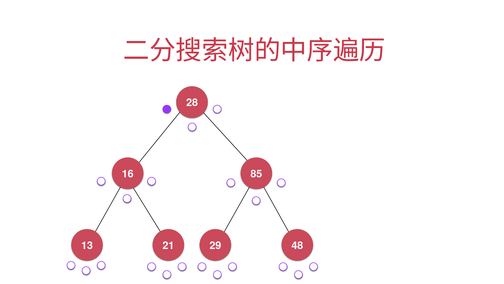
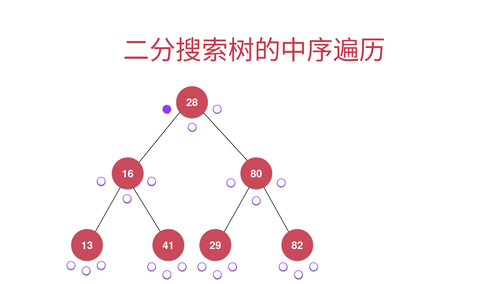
85: 85 -> 80
21: 21 -> 41
48: 48 -> 82
